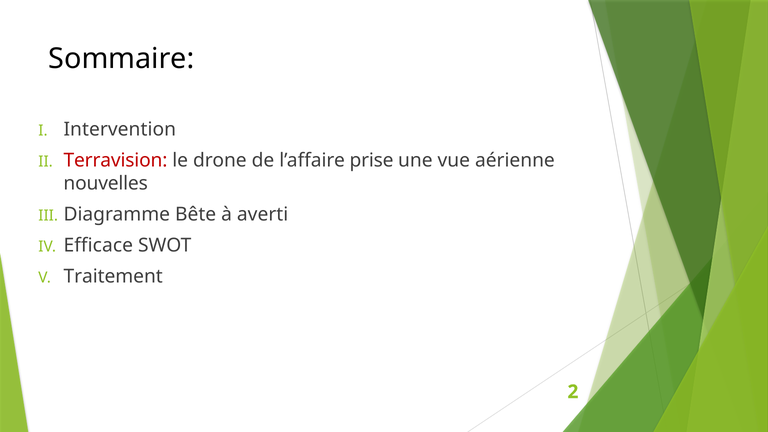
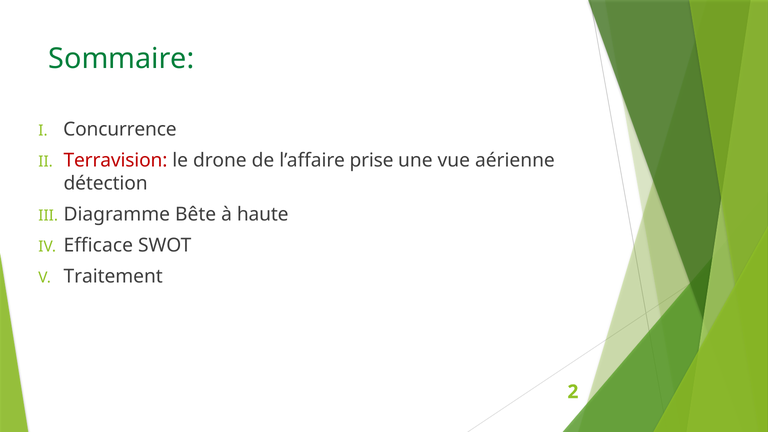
Sommaire colour: black -> green
Intervention: Intervention -> Concurrence
nouvelles: nouvelles -> détection
averti: averti -> haute
